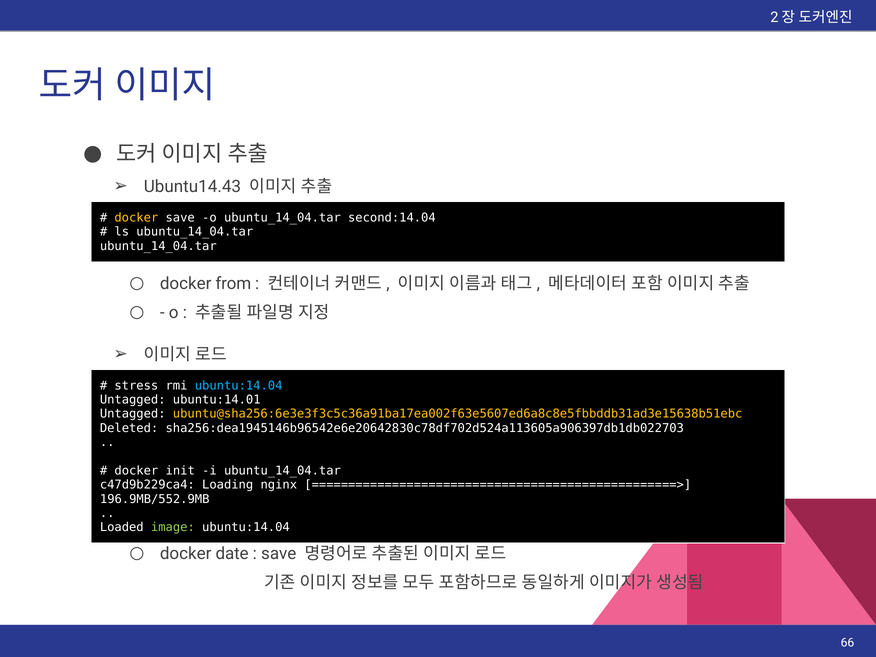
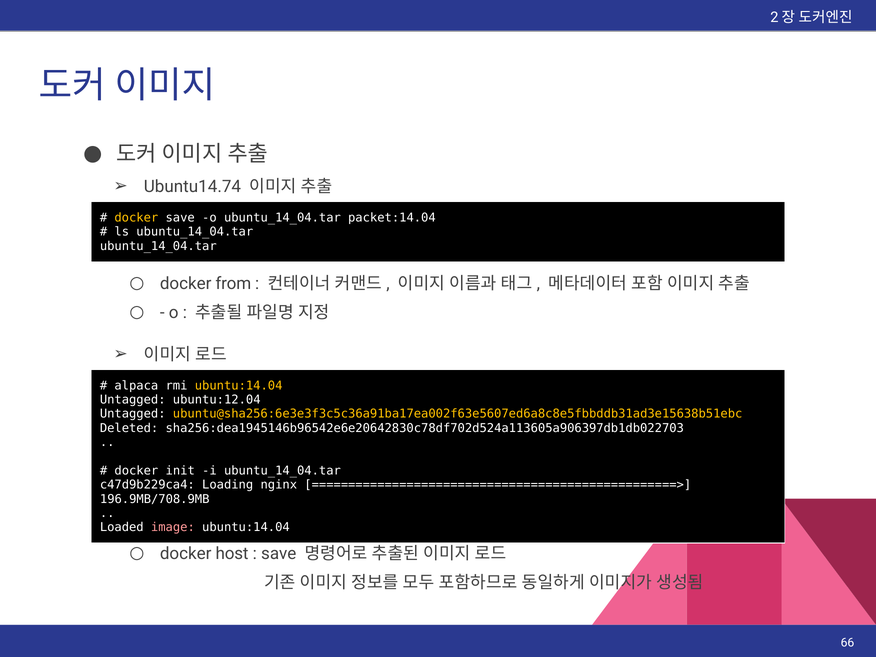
Ubuntu14.43: Ubuntu14.43 -> Ubuntu14.74
second:14.04: second:14.04 -> packet:14.04
stress: stress -> alpaca
ubuntu:14.04 at (239, 386) colour: light blue -> yellow
ubuntu:14.01: ubuntu:14.01 -> ubuntu:12.04
196.9MB/552.9MB: 196.9MB/552.9MB -> 196.9MB/708.9MB
image colour: light green -> pink
date: date -> host
